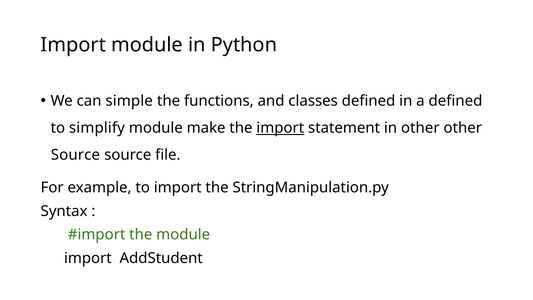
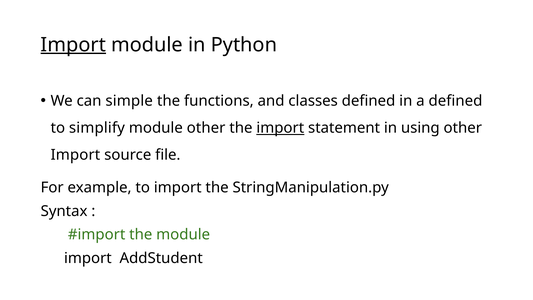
Import at (73, 45) underline: none -> present
module make: make -> other
in other: other -> using
Source at (75, 155): Source -> Import
